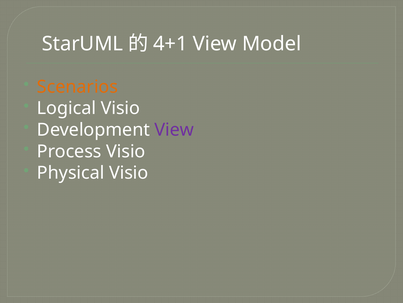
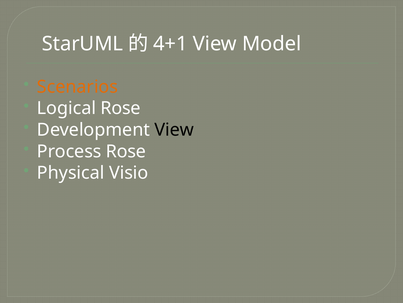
Logical Visio: Visio -> Rose
View at (174, 130) colour: purple -> black
Process Visio: Visio -> Rose
